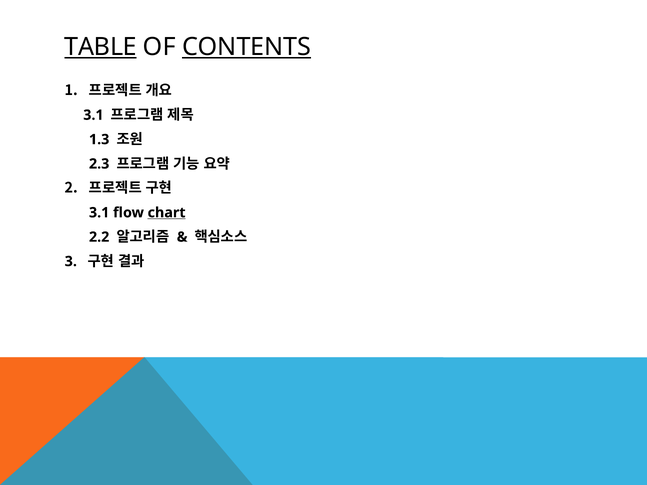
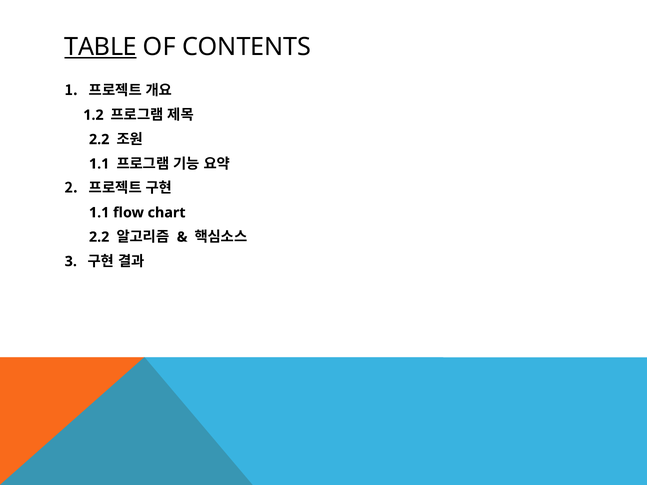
CONTENTS underline: present -> none
3.1 at (93, 115): 3.1 -> 1.2
1.3 at (99, 140): 1.3 -> 2.2
2.3 at (99, 164): 2.3 -> 1.1
3.1 at (99, 213): 3.1 -> 1.1
chart underline: present -> none
